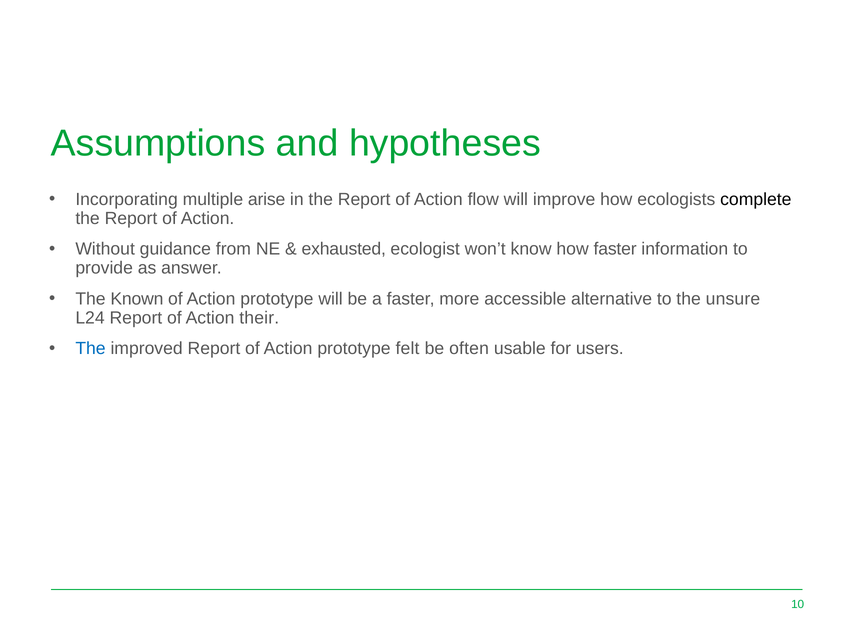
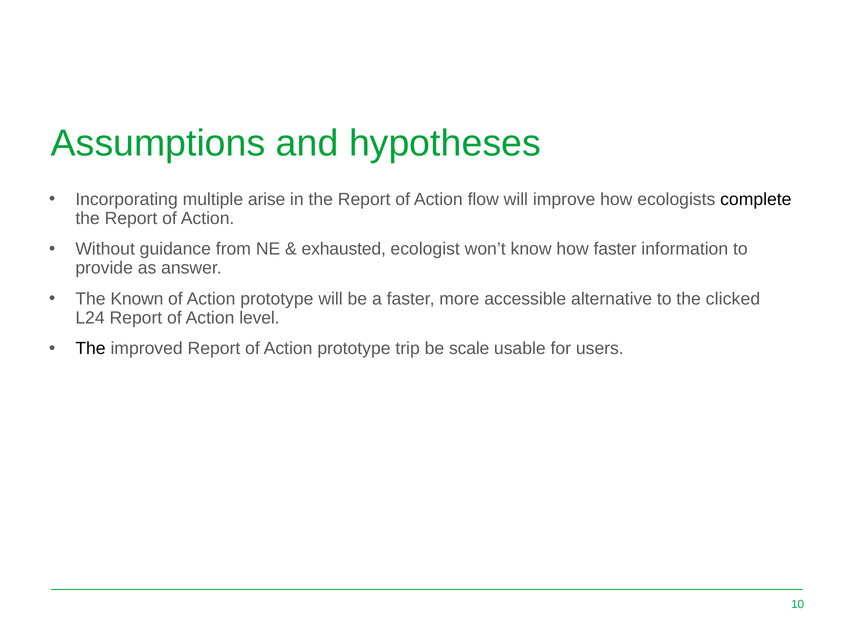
unsure: unsure -> clicked
their: their -> level
The at (90, 349) colour: blue -> black
felt: felt -> trip
often: often -> scale
